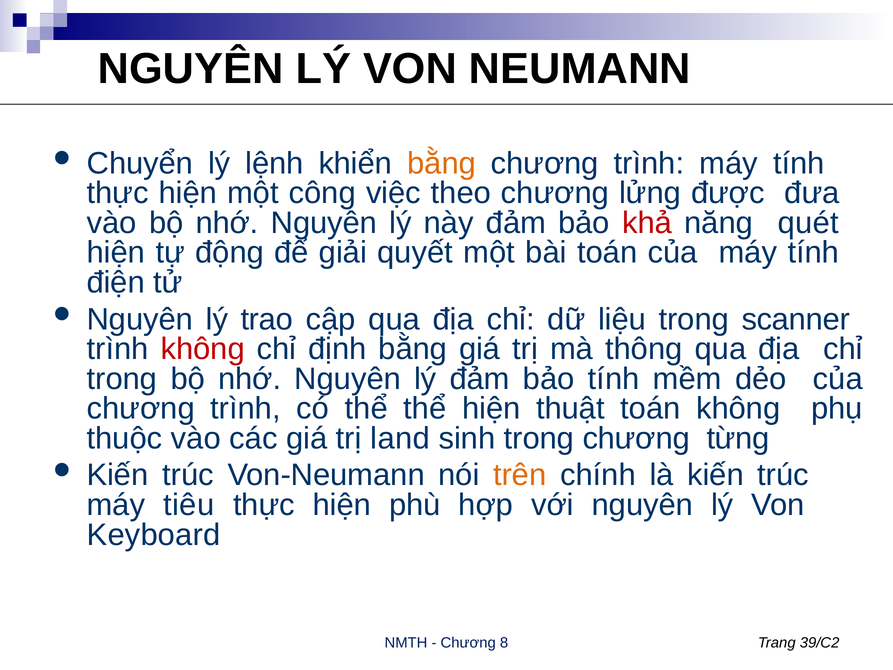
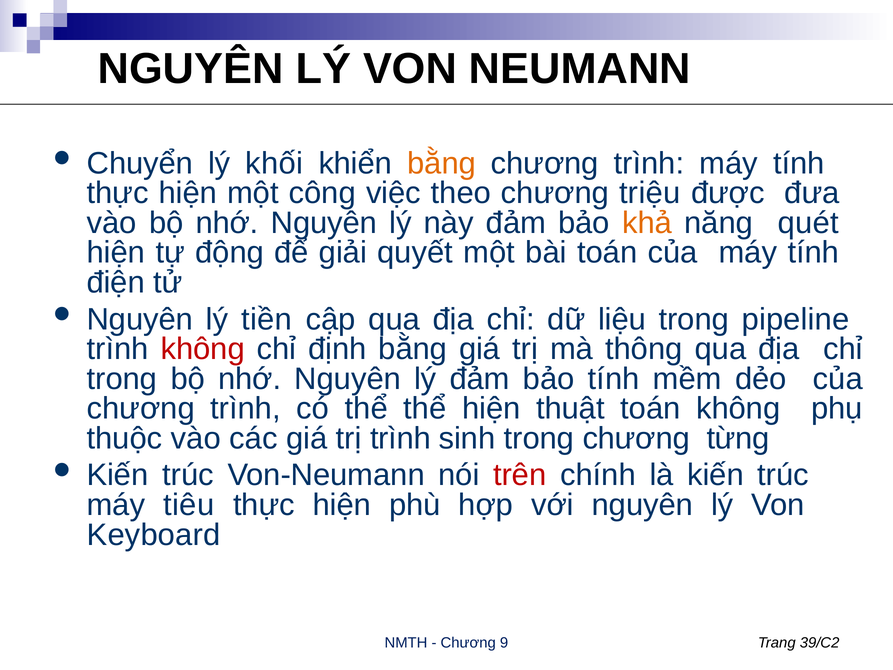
lệnh: lệnh -> khối
lửng: lửng -> triệu
khả colour: red -> orange
trao: trao -> tiền
scanner: scanner -> pipeline
trị land: land -> trình
trên colour: orange -> red
8: 8 -> 9
